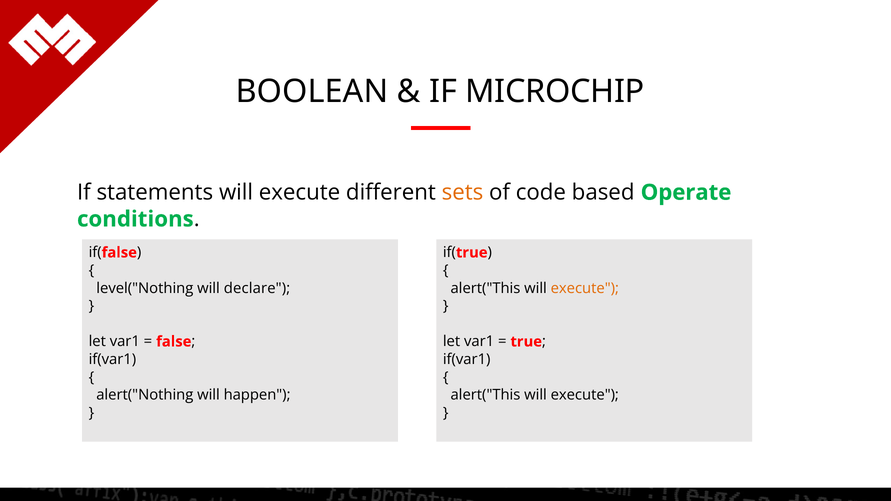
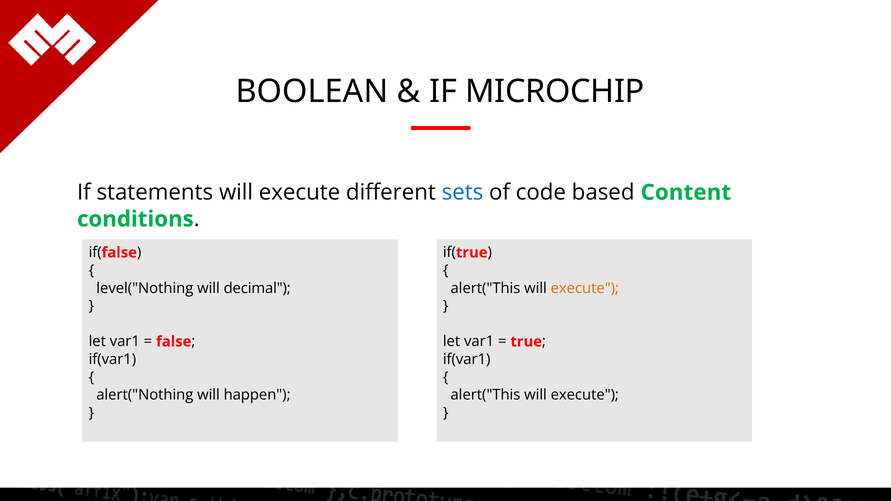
sets colour: orange -> blue
Operate: Operate -> Content
declare: declare -> decimal
